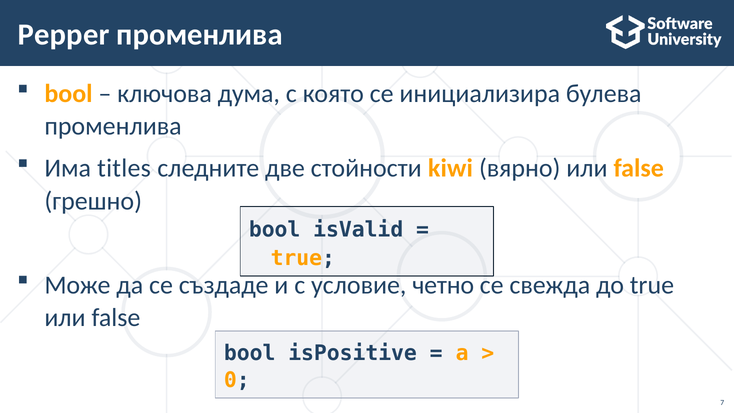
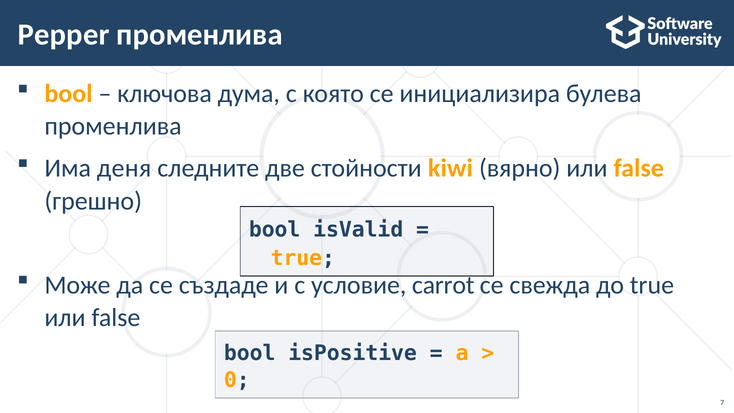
titles: titles -> деня
четно: четно -> carrot
